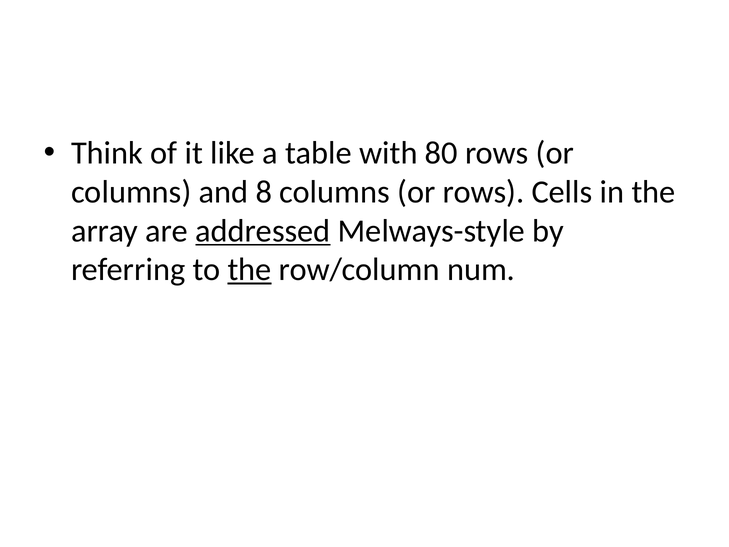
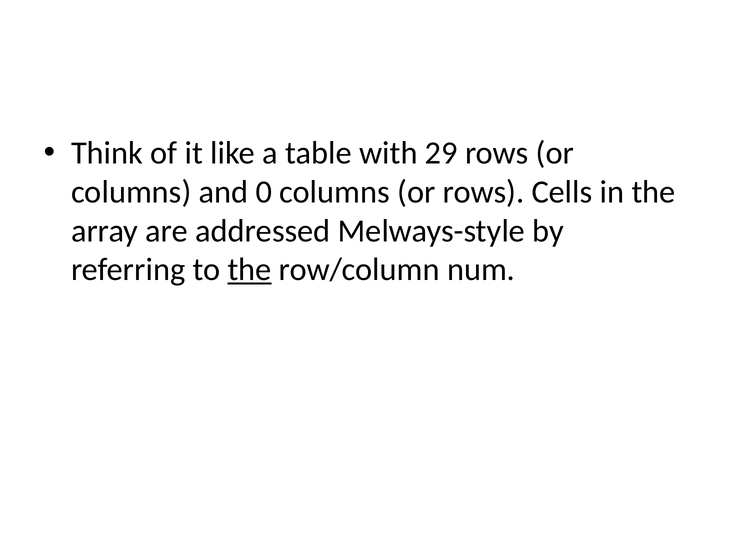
80: 80 -> 29
8: 8 -> 0
addressed underline: present -> none
